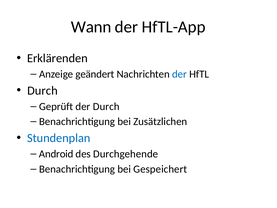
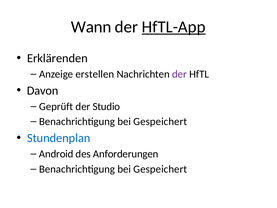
HfTL-App underline: none -> present
geändert: geändert -> erstellen
der at (179, 74) colour: blue -> purple
Durch at (42, 90): Durch -> Davon
der Durch: Durch -> Studio
Zusätzlichen at (160, 121): Zusätzlichen -> Gespeichert
Durchgehende: Durchgehende -> Anforderungen
